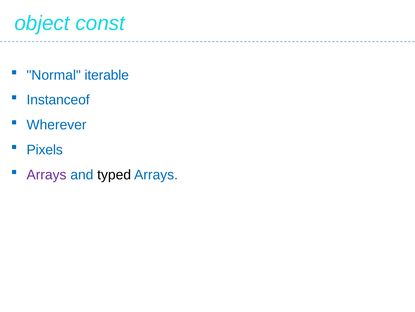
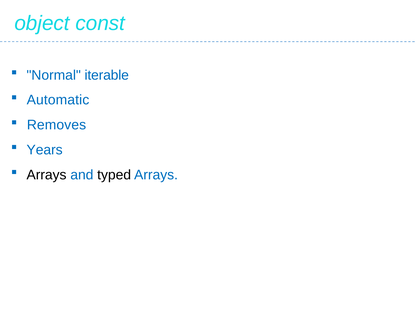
Instanceof: Instanceof -> Automatic
Wherever: Wherever -> Removes
Pixels: Pixels -> Years
Arrays at (47, 175) colour: purple -> black
